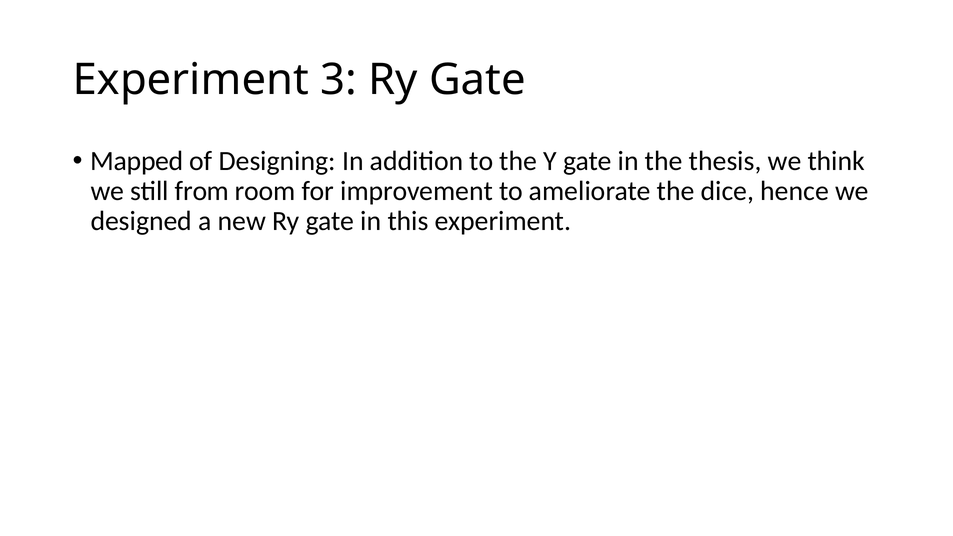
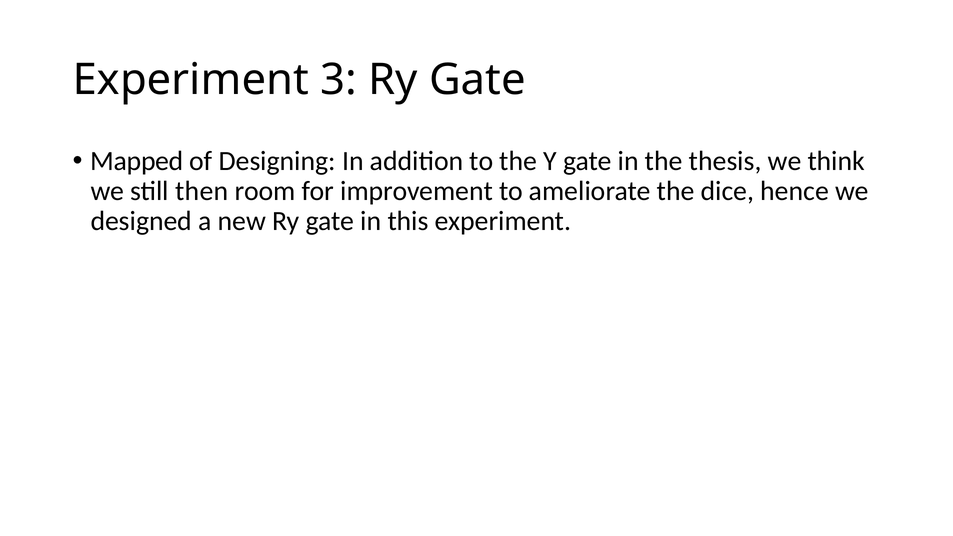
from: from -> then
